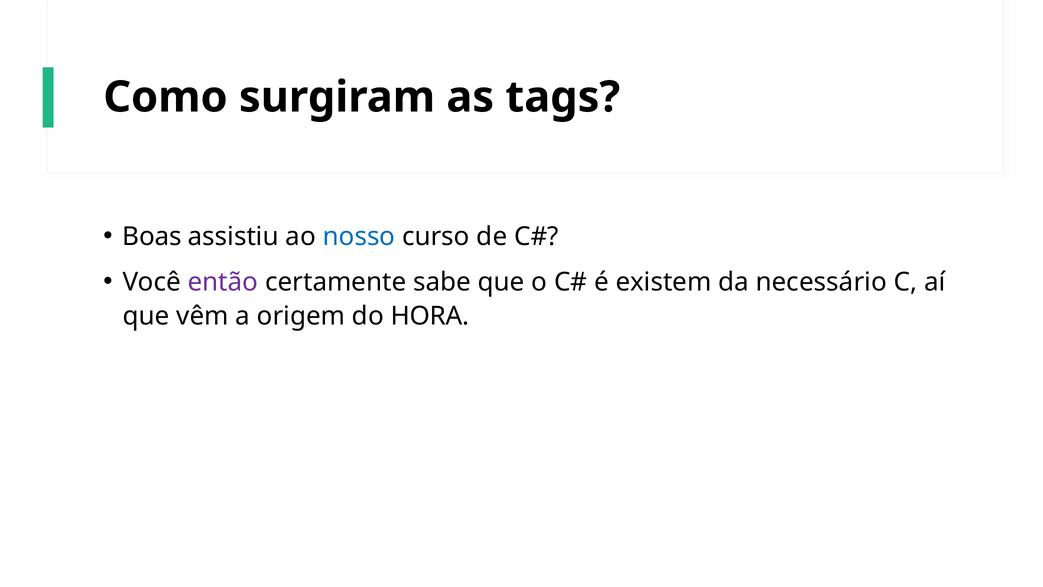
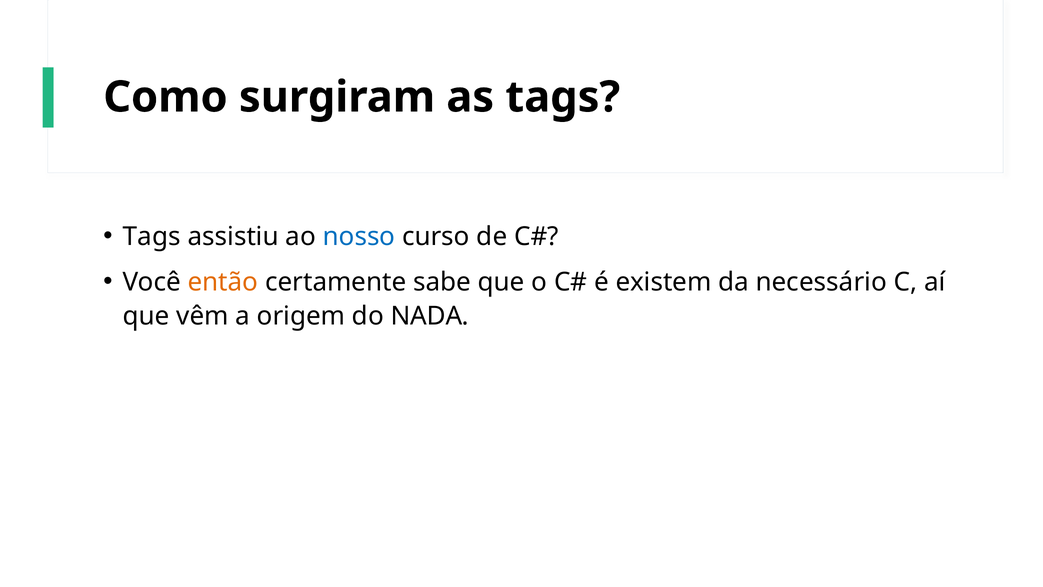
Boas at (152, 236): Boas -> Tags
então colour: purple -> orange
HORA: HORA -> NADA
